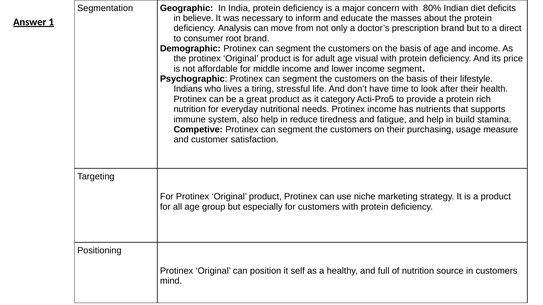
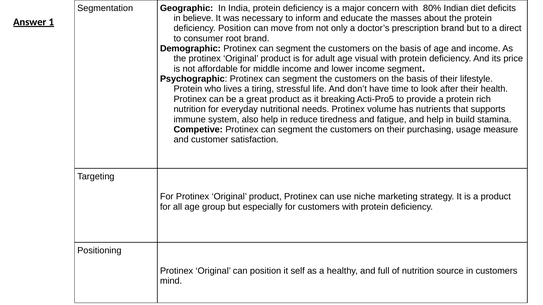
deficiency Analysis: Analysis -> Position
Indians at (188, 89): Indians -> Protein
category: category -> breaking
Protinex income: income -> volume
